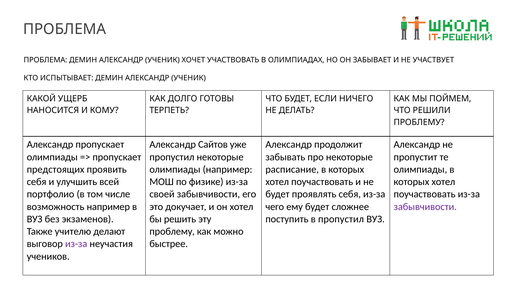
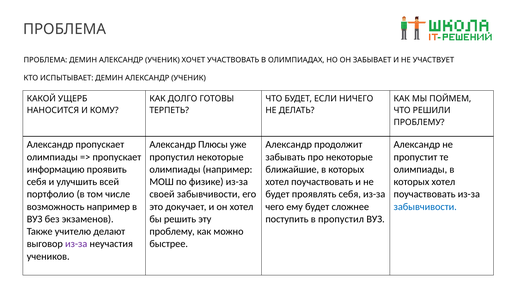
Сайтов: Сайтов -> Плюсы
предстоящих: предстоящих -> информацию
расписание: расписание -> ближайшие
забывчивости at (425, 207) colour: purple -> blue
